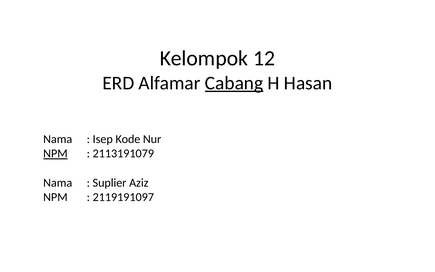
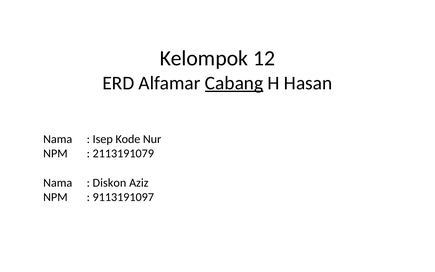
NPM at (55, 154) underline: present -> none
Suplier: Suplier -> Diskon
2119191097: 2119191097 -> 9113191097
